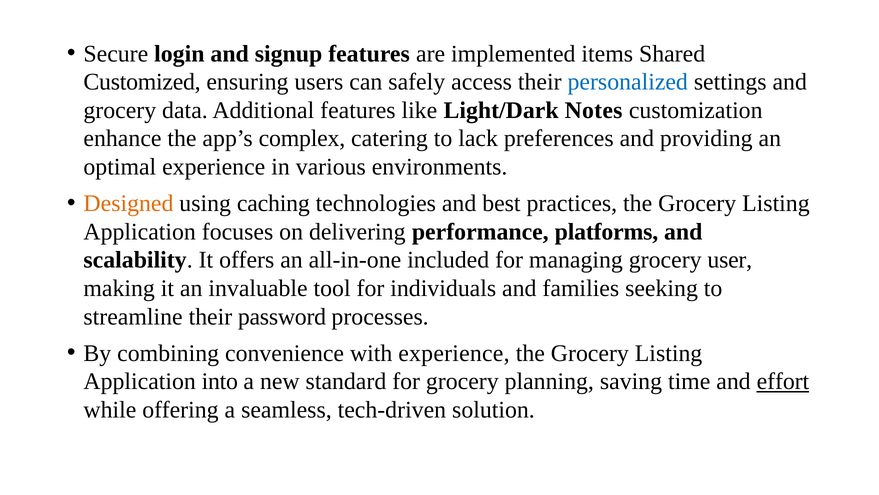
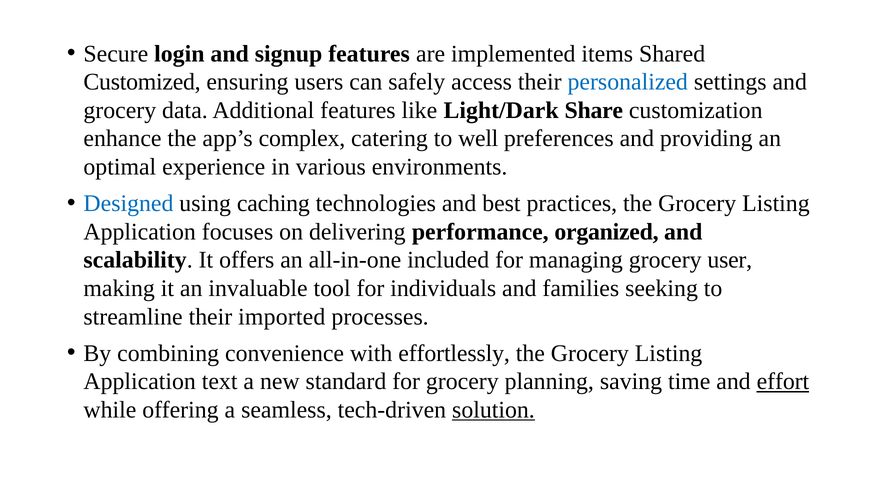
Notes: Notes -> Share
lack: lack -> well
Designed colour: orange -> blue
platforms: platforms -> organized
password: password -> imported
with experience: experience -> effortlessly
into: into -> text
solution underline: none -> present
